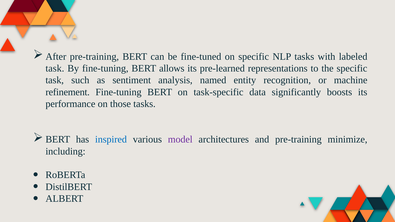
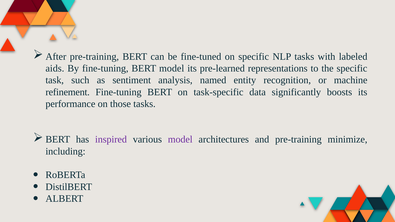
task at (55, 68): task -> aids
BERT allows: allows -> model
inspired colour: blue -> purple
